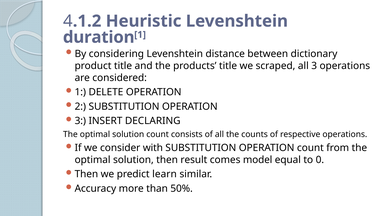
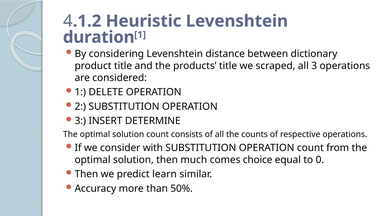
DECLARING: DECLARING -> DETERMINE
result: result -> much
model: model -> choice
